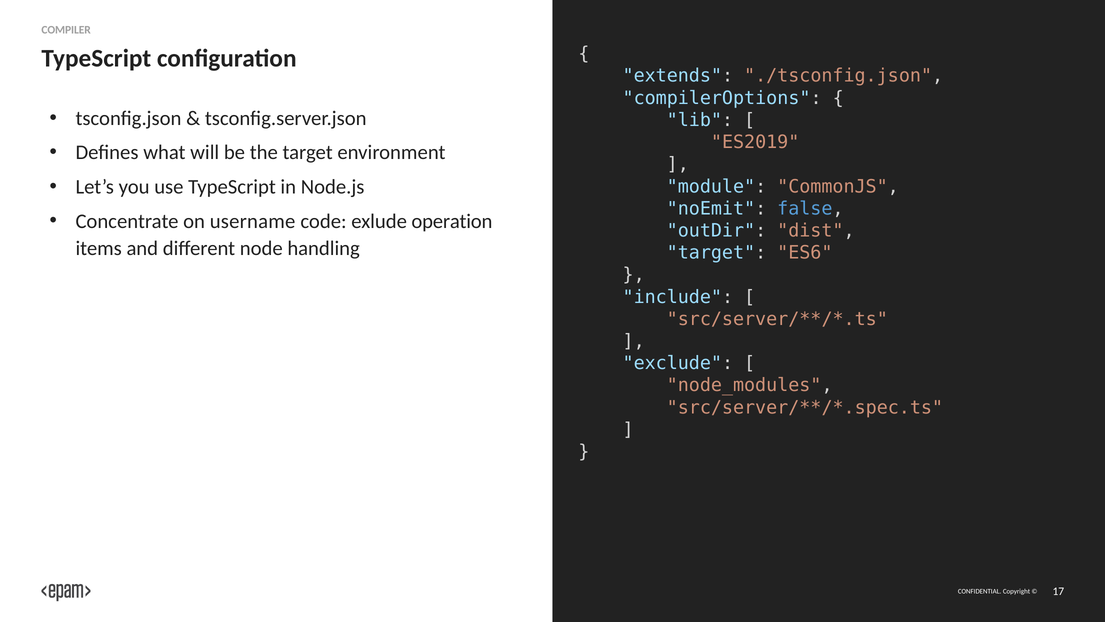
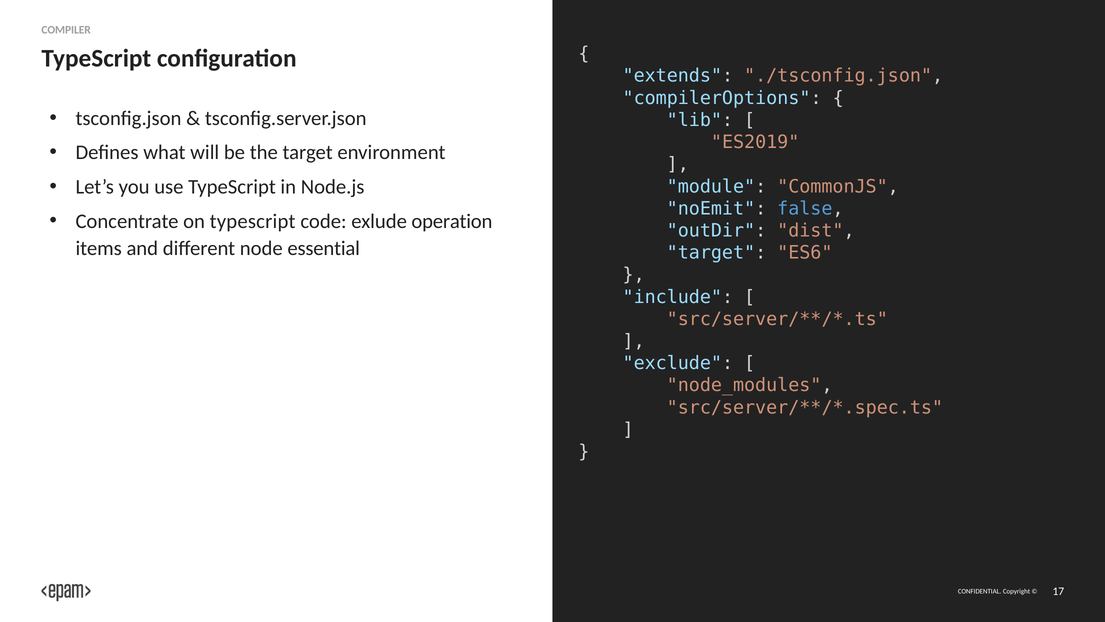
on username: username -> typescript
handling: handling -> essential
